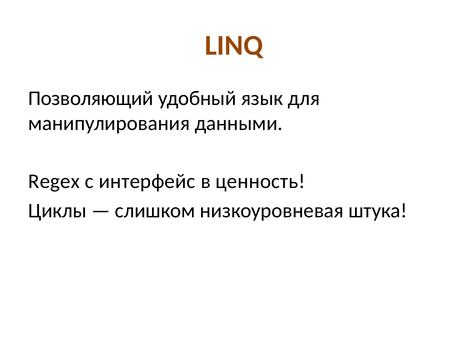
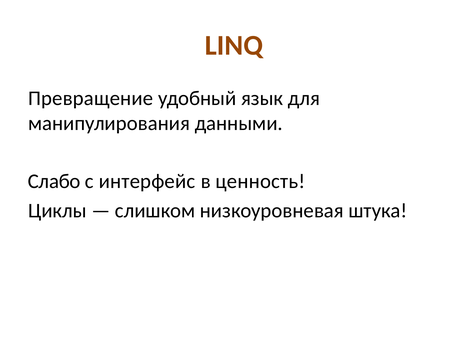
Позволяющий: Позволяющий -> Превращение
Regex: Regex -> Слабо
